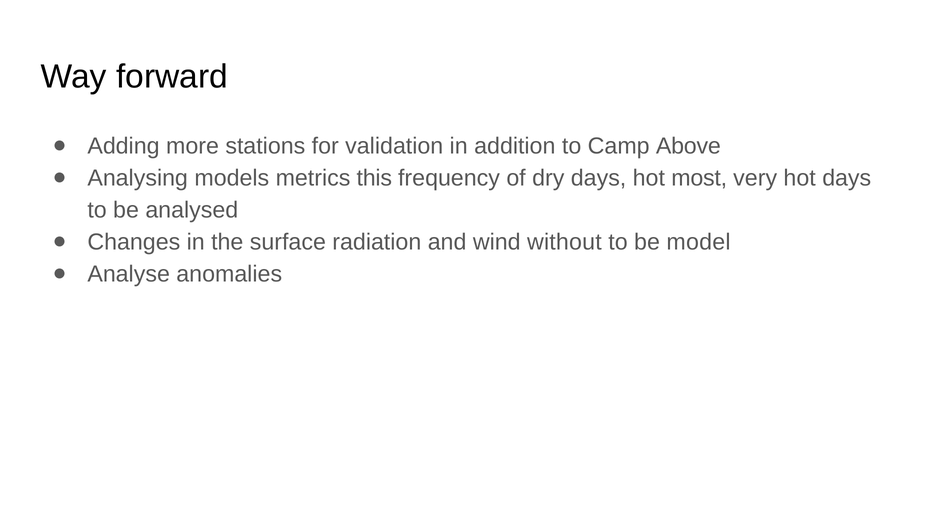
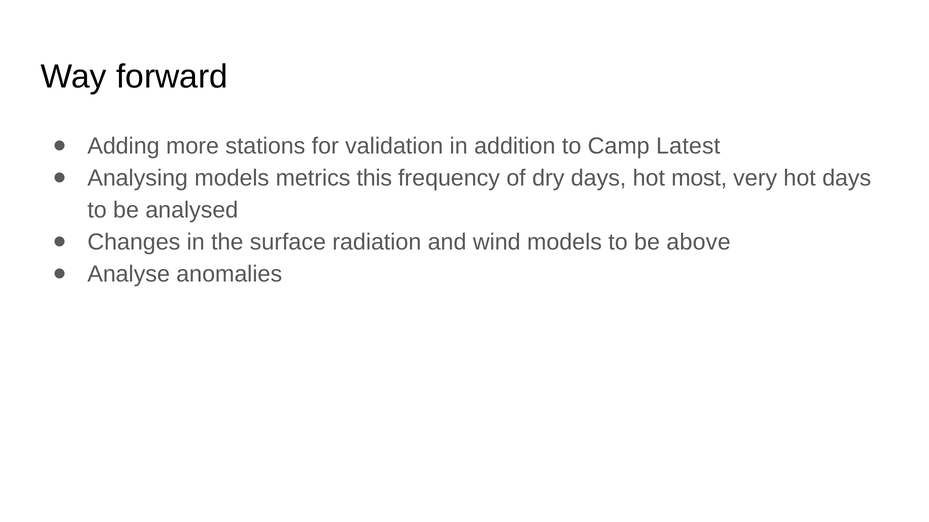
Above: Above -> Latest
wind without: without -> models
model: model -> above
